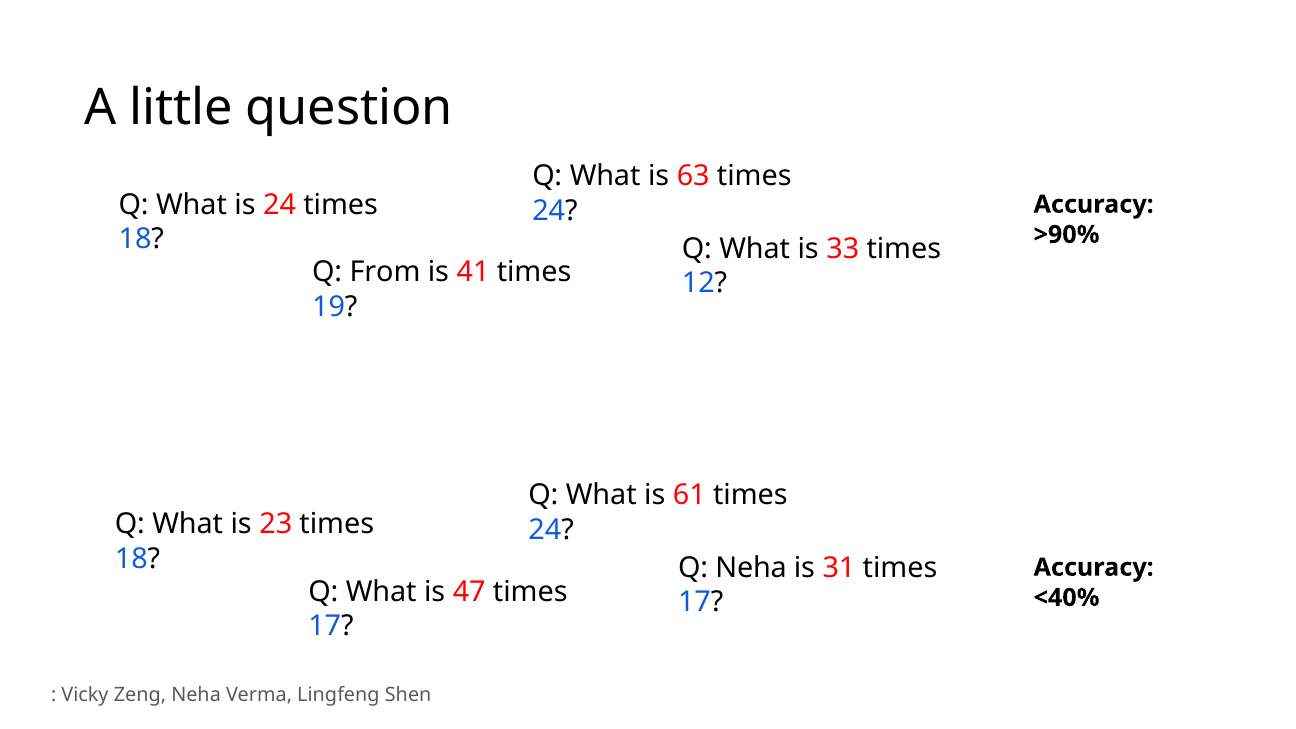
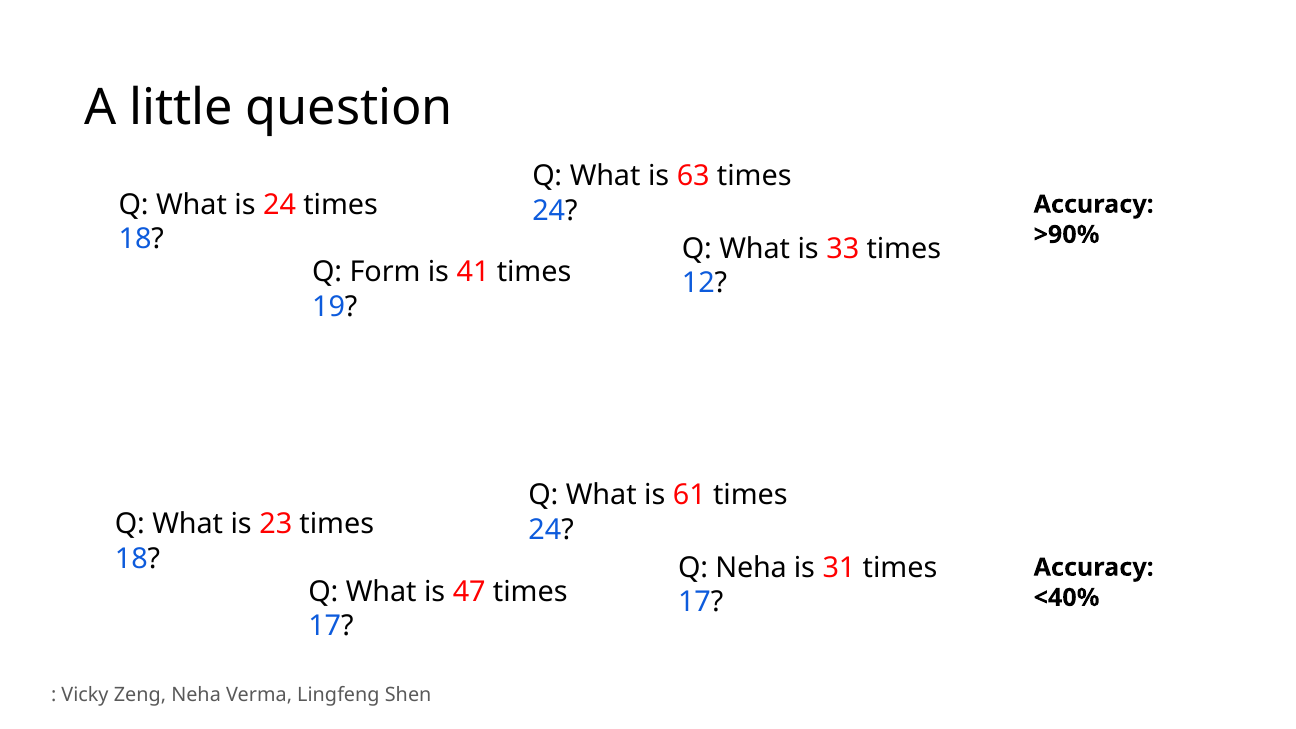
From: From -> Form
